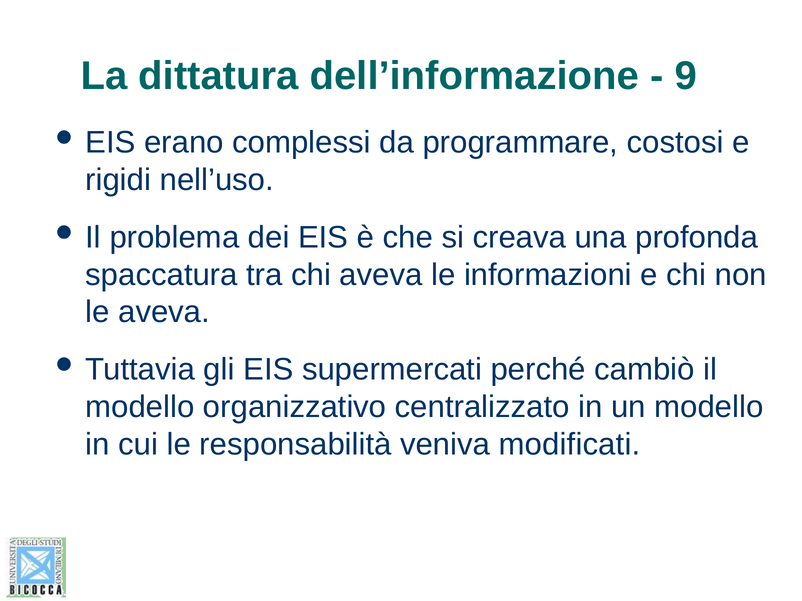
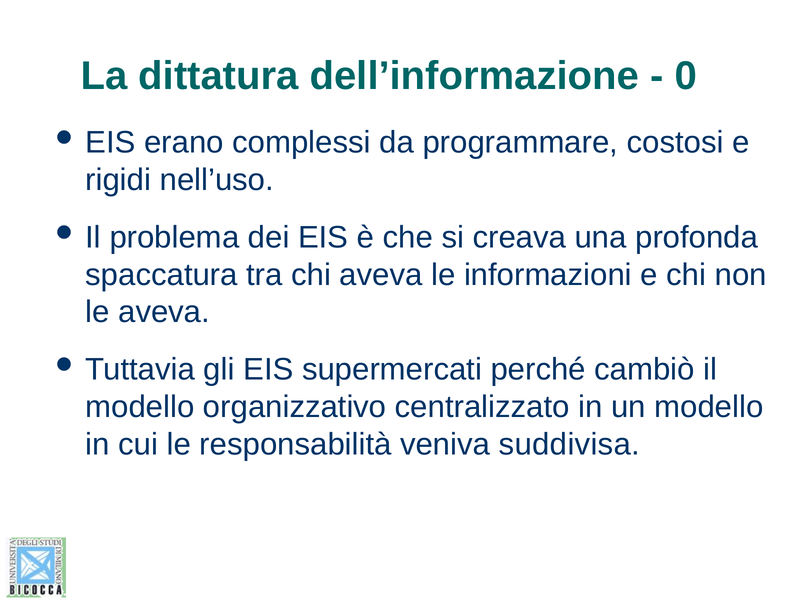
9: 9 -> 0
modificati: modificati -> suddivisa
